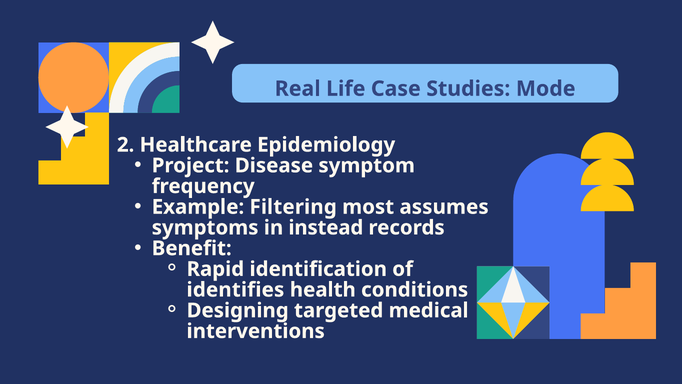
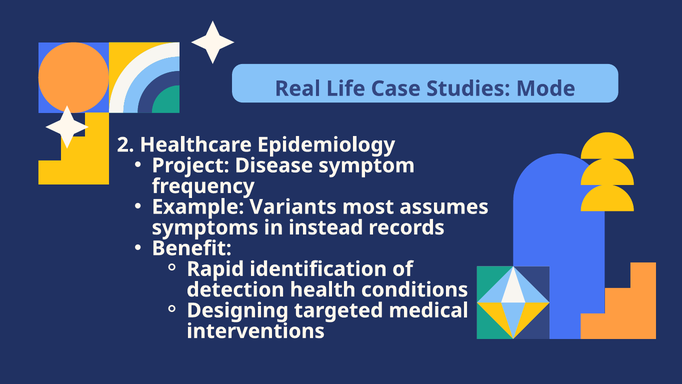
Filtering: Filtering -> Variants
identifies: identifies -> detection
